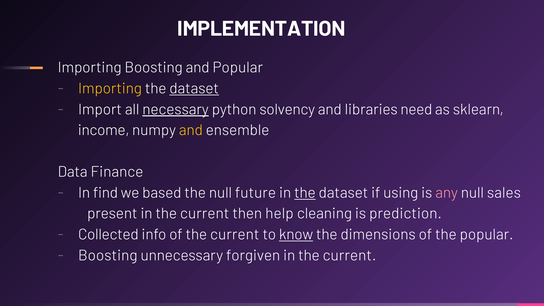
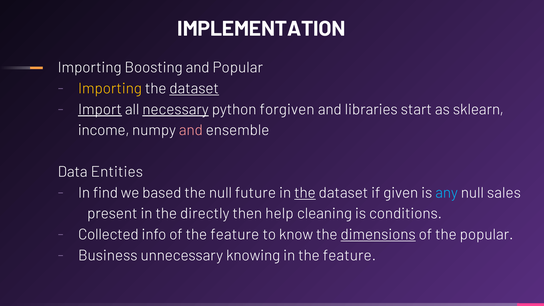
Import underline: none -> present
solvency: solvency -> forgiven
need: need -> start
and at (191, 130) colour: yellow -> pink
Finance: Finance -> Entities
using: using -> given
any colour: pink -> light blue
present in the current: current -> directly
prediction: prediction -> conditions
of the current: current -> feature
know underline: present -> none
dimensions underline: none -> present
Boosting at (108, 255): Boosting -> Business
forgiven: forgiven -> knowing
current at (349, 255): current -> feature
